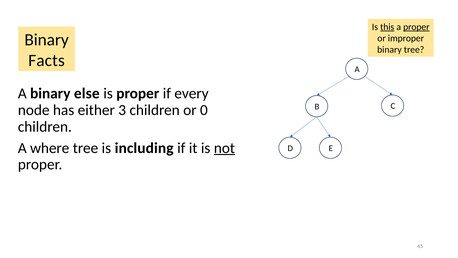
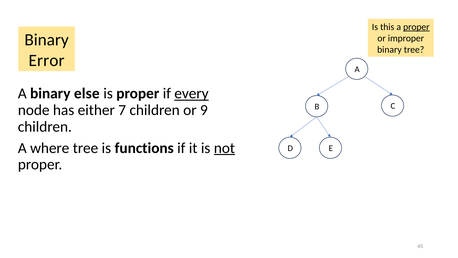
this underline: present -> none
Facts: Facts -> Error
every underline: none -> present
3: 3 -> 7
0: 0 -> 9
including: including -> functions
